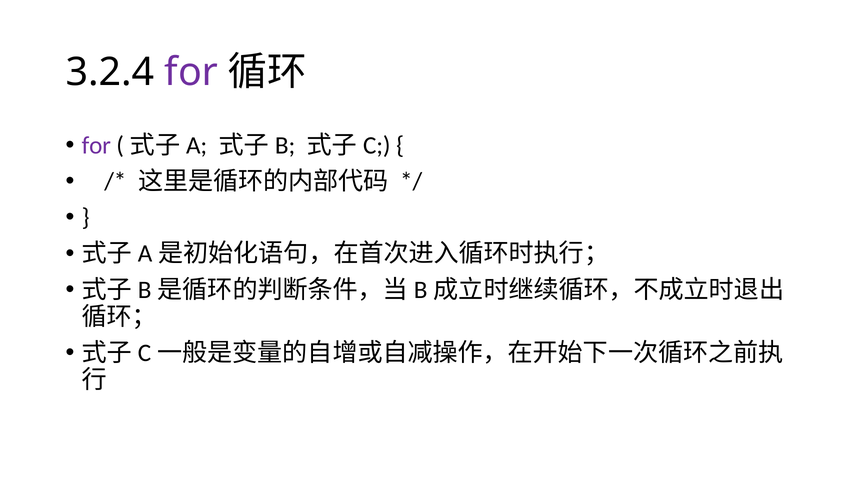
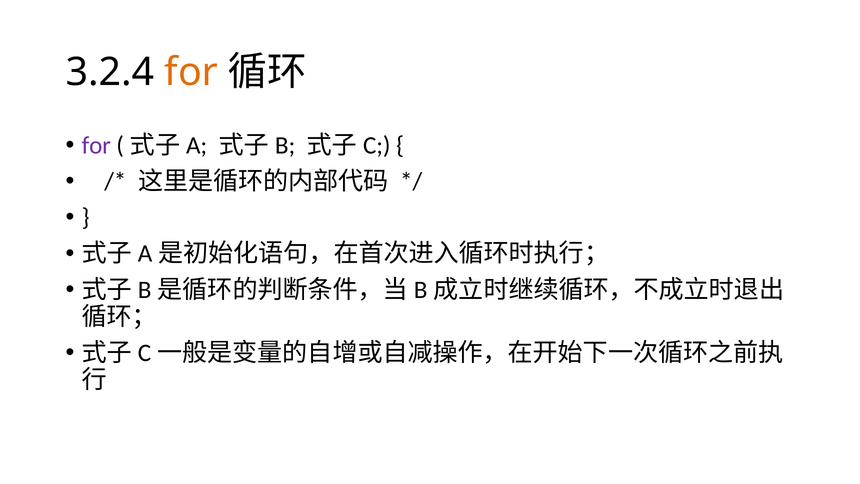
for at (191, 72) colour: purple -> orange
